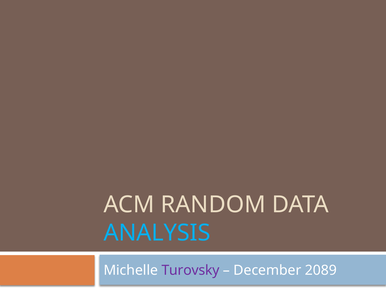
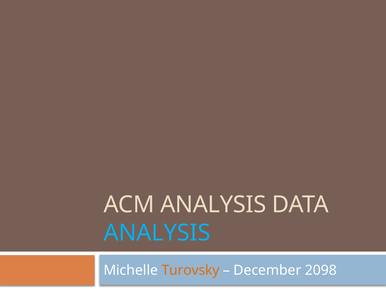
ACM RANDOM: RANDOM -> ANALYSIS
Turovsky colour: purple -> orange
2089: 2089 -> 2098
